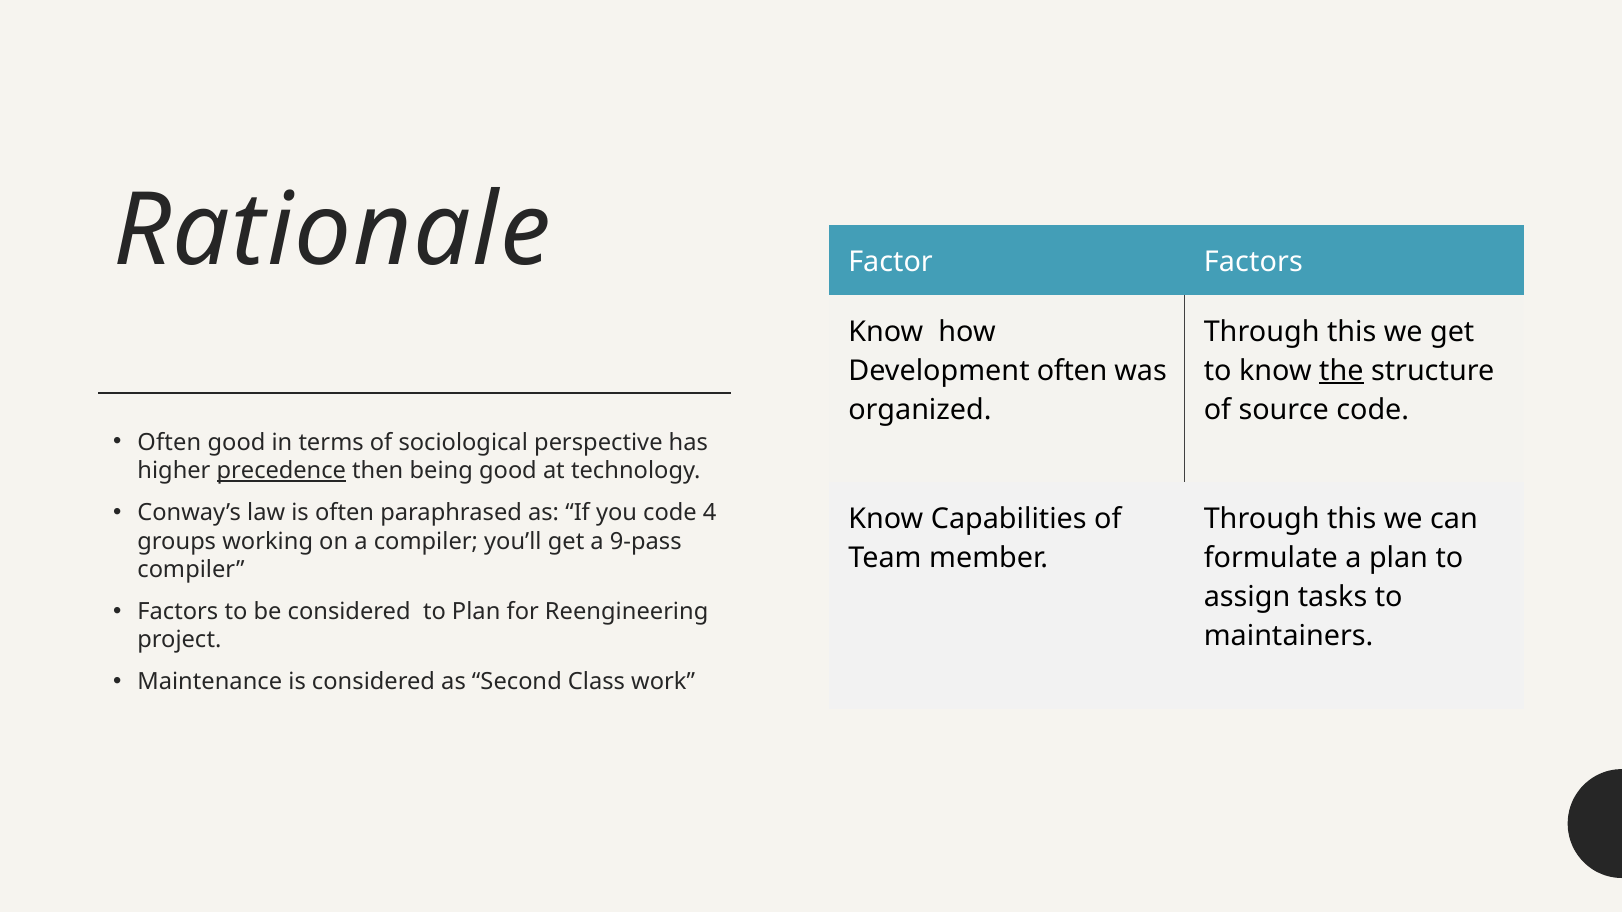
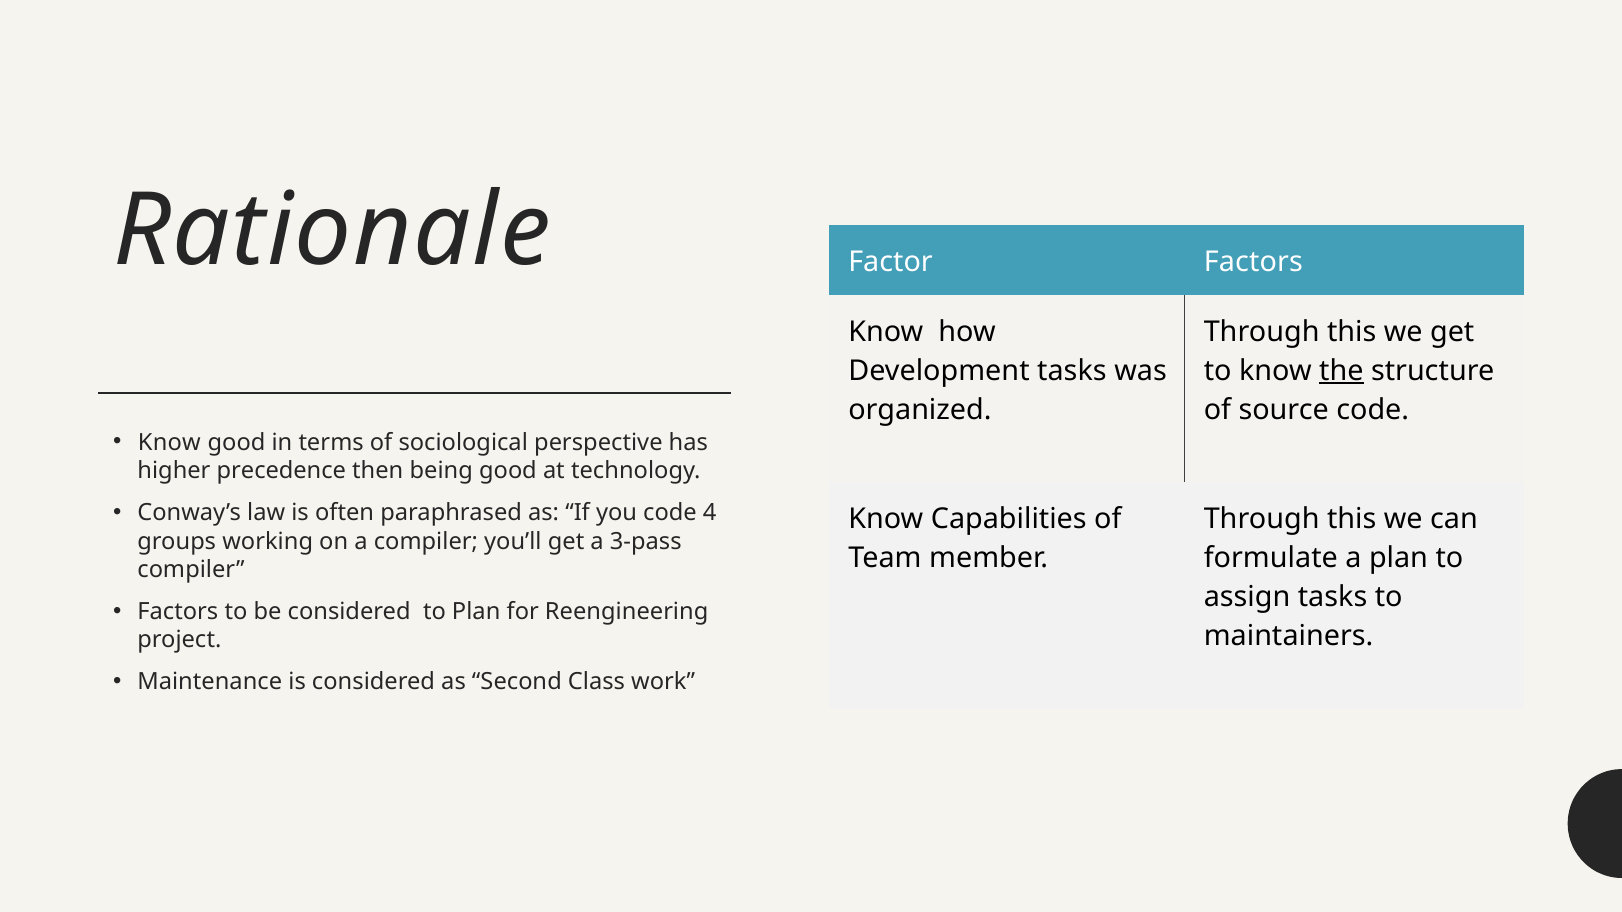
Development often: often -> tasks
Often at (169, 443): Often -> Know
precedence underline: present -> none
9-pass: 9-pass -> 3-pass
